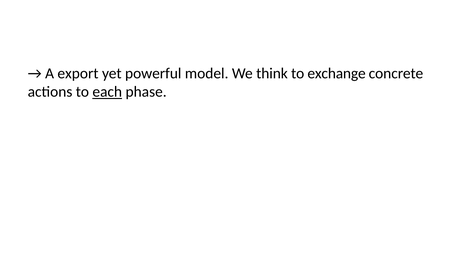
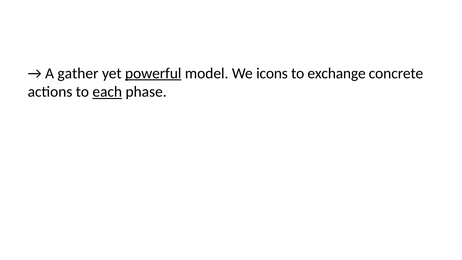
export: export -> gather
powerful underline: none -> present
think: think -> icons
